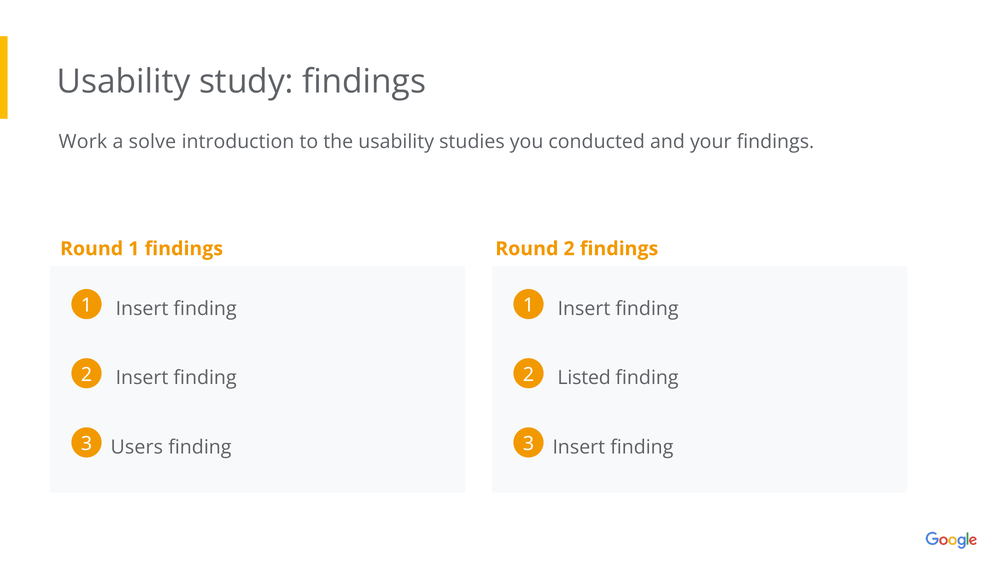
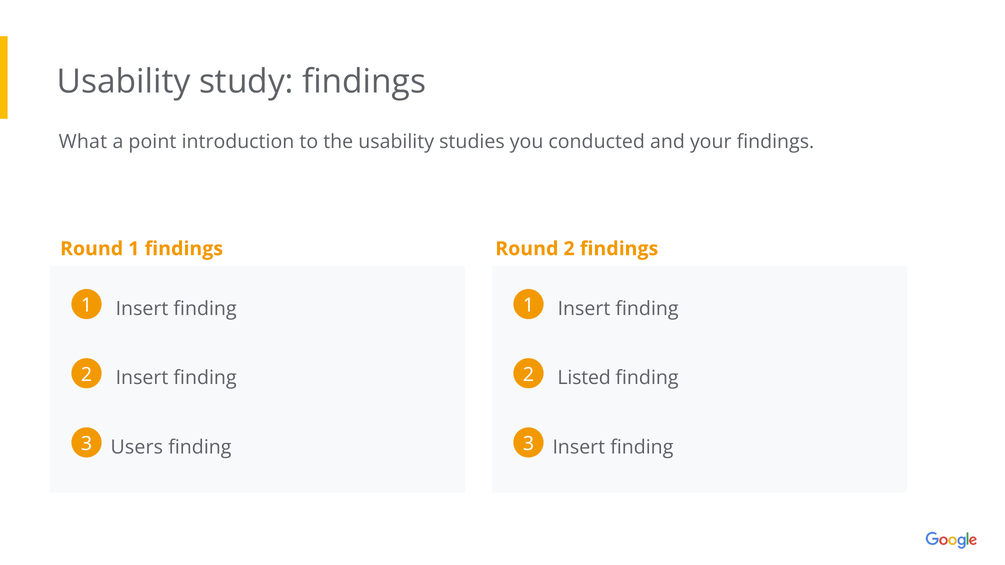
Work: Work -> What
solve: solve -> point
